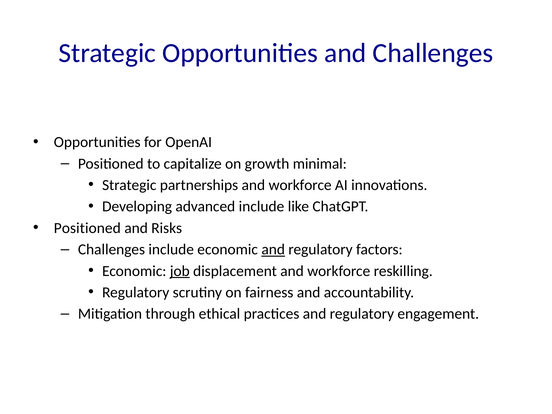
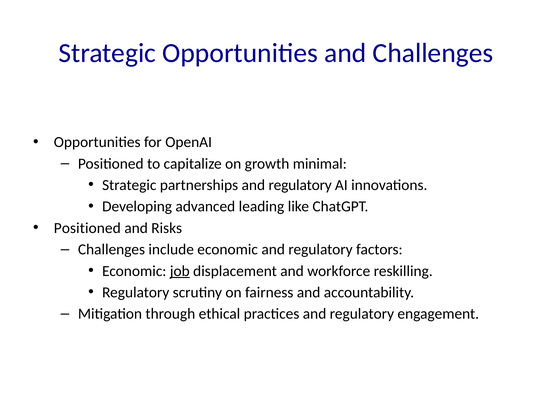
partnerships and workforce: workforce -> regulatory
advanced include: include -> leading
and at (273, 250) underline: present -> none
